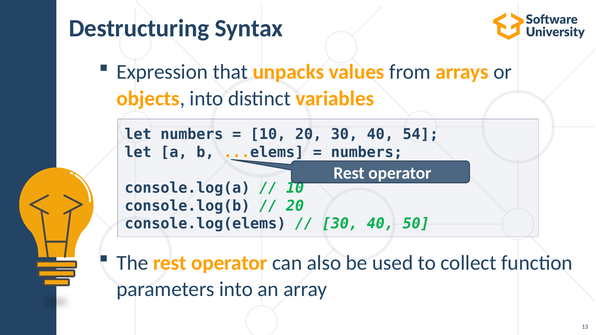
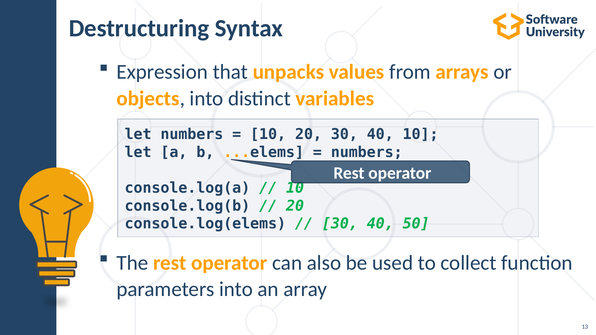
40 54: 54 -> 10
